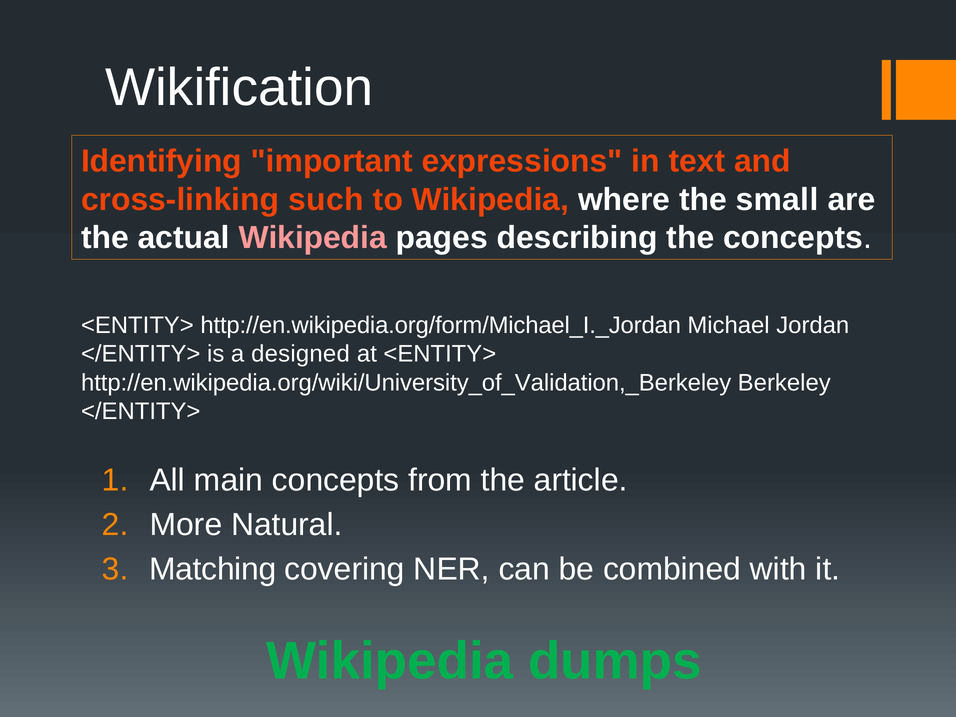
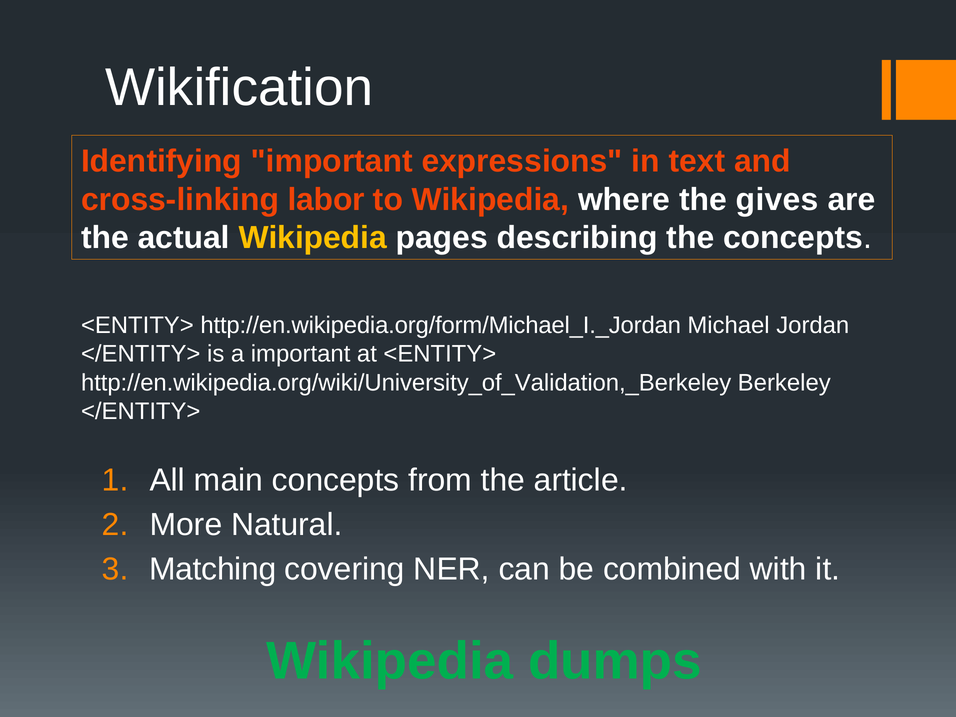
such: such -> labor
small: small -> gives
Wikipedia at (313, 238) colour: pink -> yellow
a designed: designed -> important
